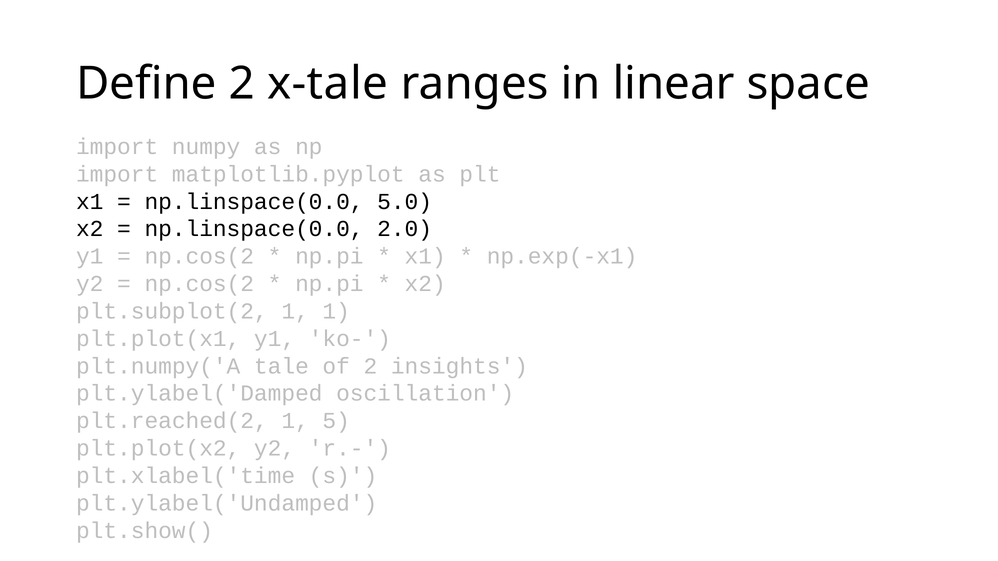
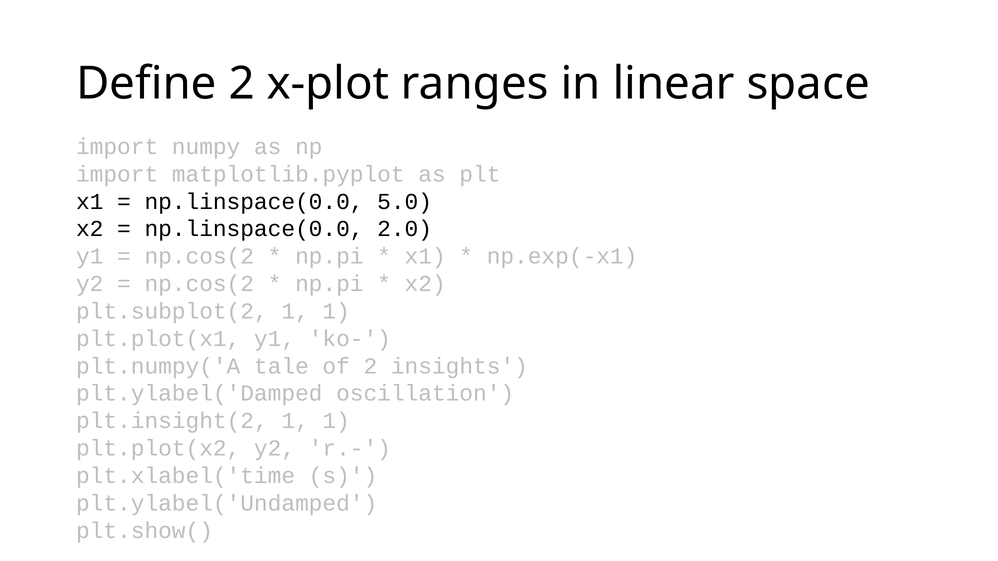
x-tale: x-tale -> x-plot
plt.reached(2: plt.reached(2 -> plt.insight(2
5 at (336, 421): 5 -> 1
